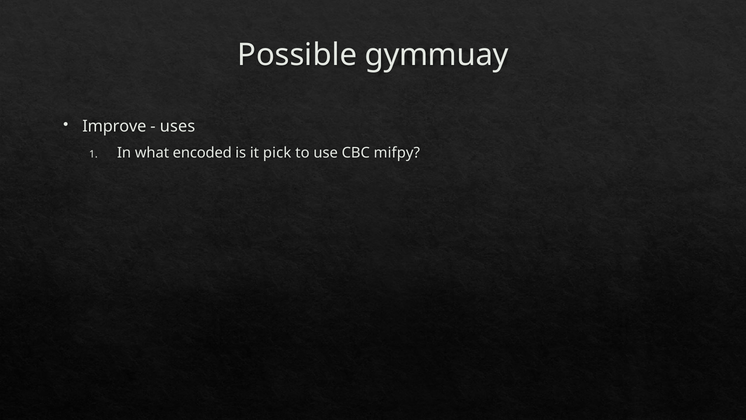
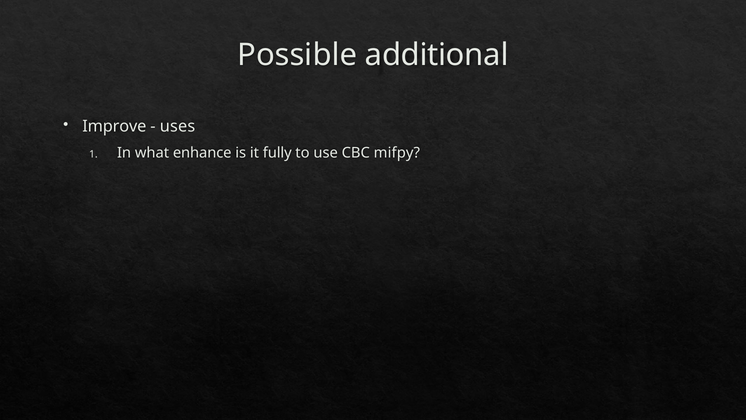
gymmuay: gymmuay -> additional
encoded: encoded -> enhance
pick: pick -> fully
